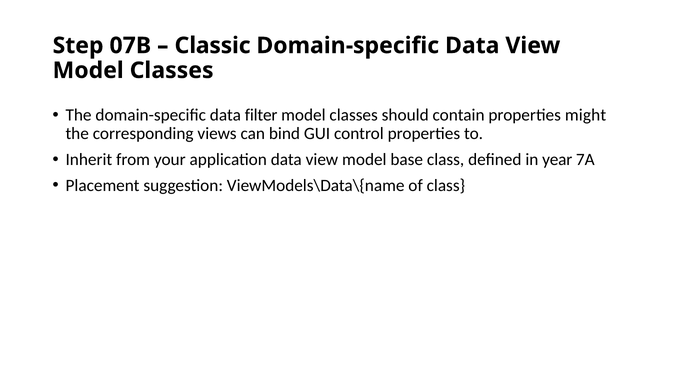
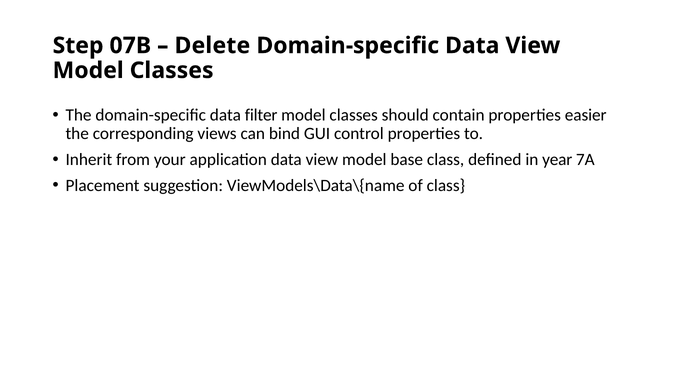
Classic: Classic -> Delete
might: might -> easier
